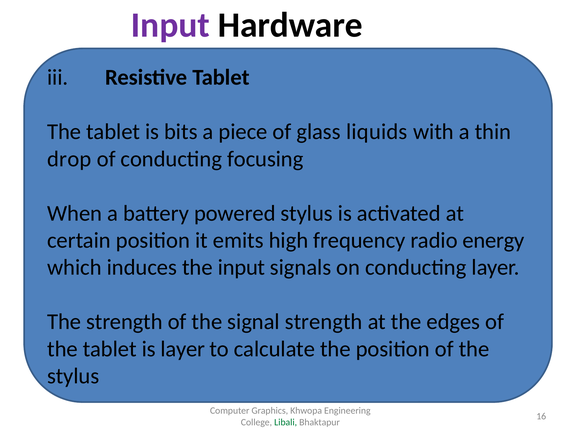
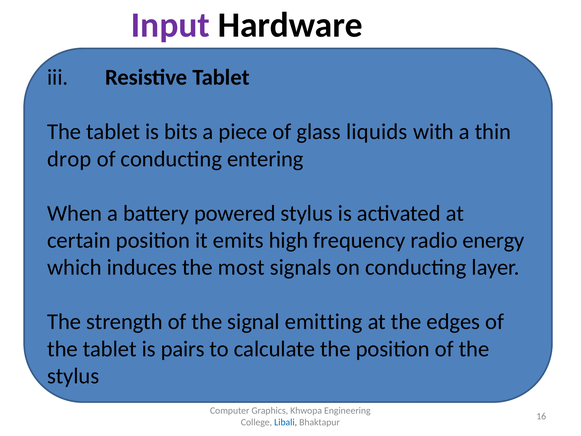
focusing: focusing -> entering
the input: input -> most
signal strength: strength -> emitting
is layer: layer -> pairs
Libali colour: green -> blue
